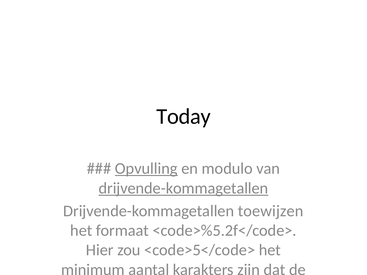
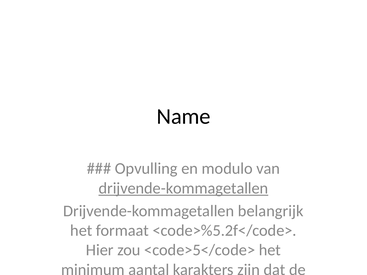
Today: Today -> Name
Opvulling underline: present -> none
toewijzen: toewijzen -> belangrijk
